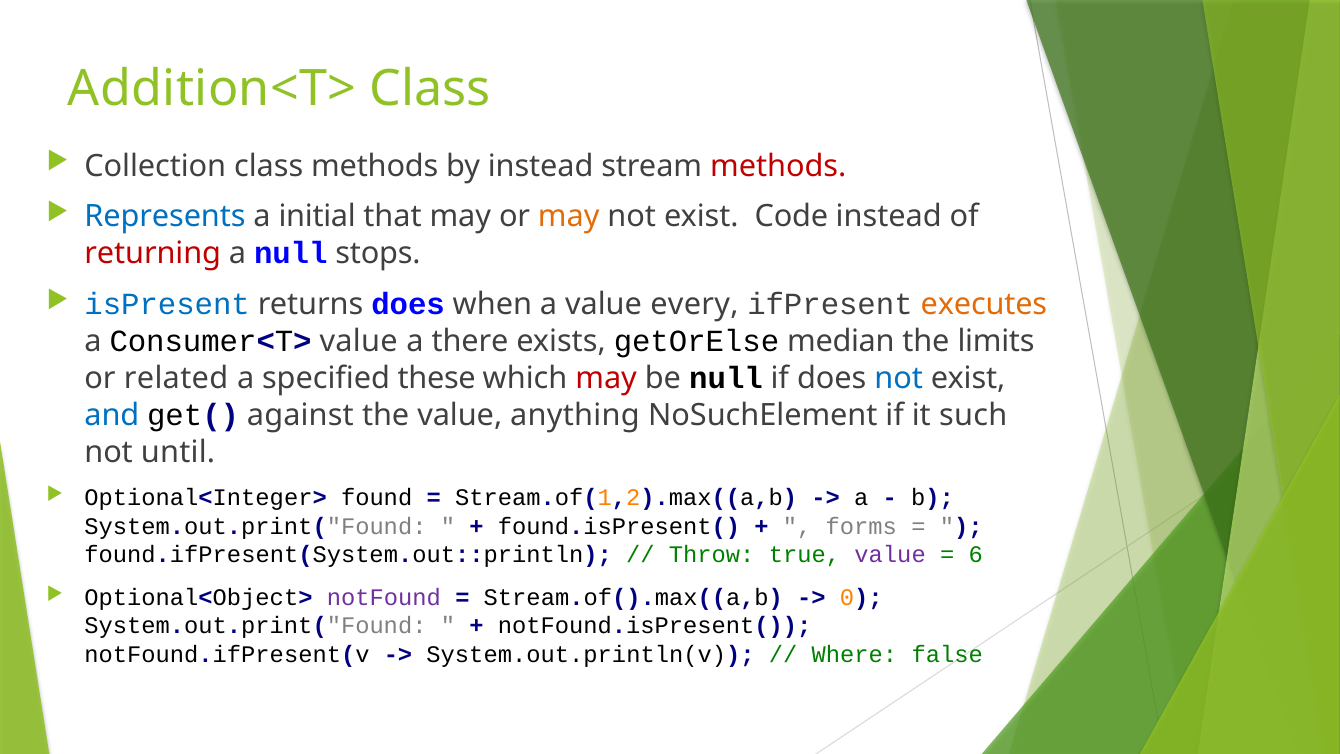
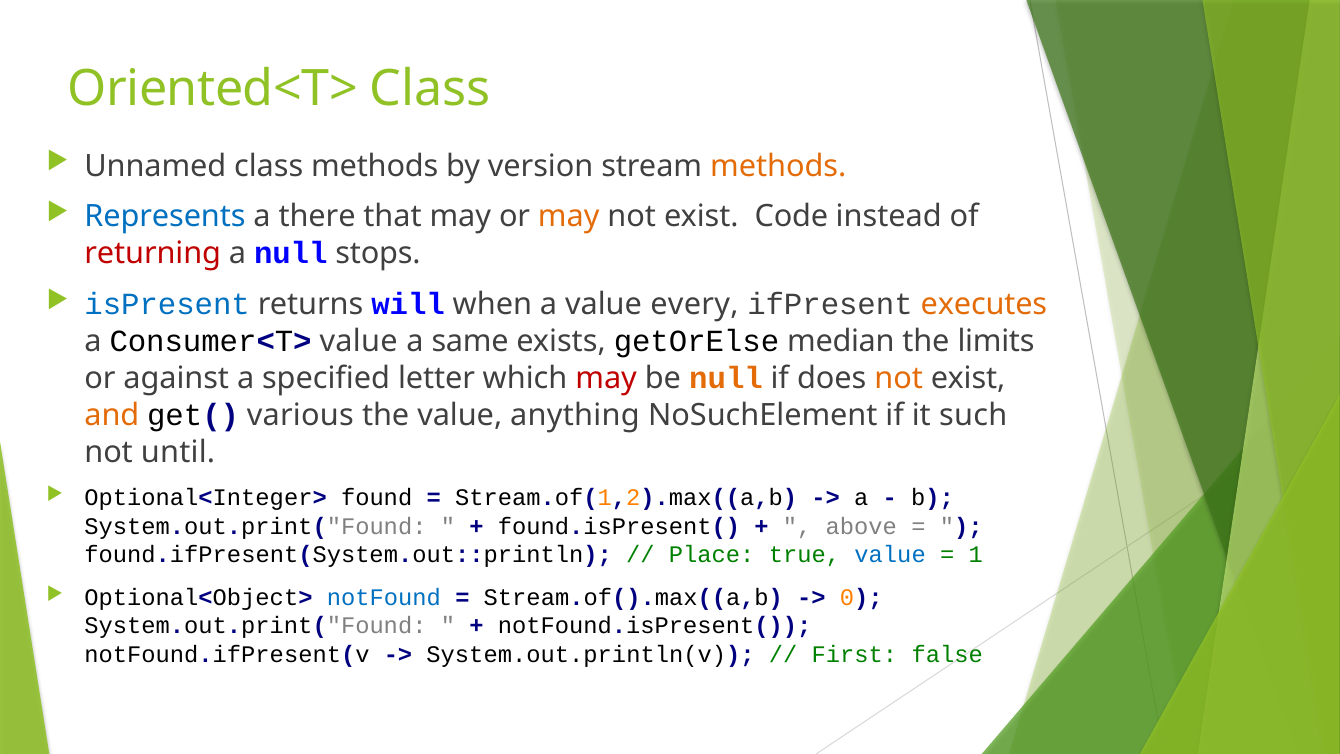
Addition<T>: Addition<T> -> Oriented<T>
Collection: Collection -> Unnamed
by instead: instead -> version
methods at (778, 166) colour: red -> orange
initial: initial -> there
returns does: does -> will
there: there -> same
related: related -> against
these: these -> letter
null at (726, 378) colour: black -> orange
not at (899, 378) colour: blue -> orange
and colour: blue -> orange
against: against -> various
forms: forms -> above
Throw: Throw -> Place
value at (890, 555) colour: purple -> blue
6: 6 -> 1
notFound colour: purple -> blue
Where: Where -> First
